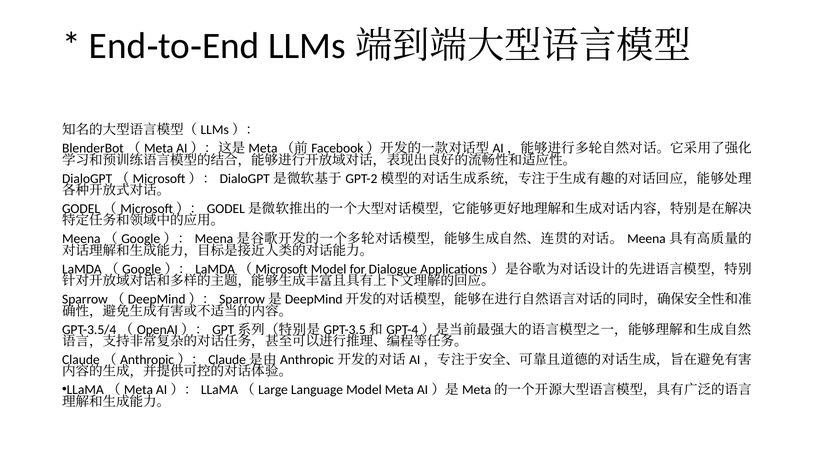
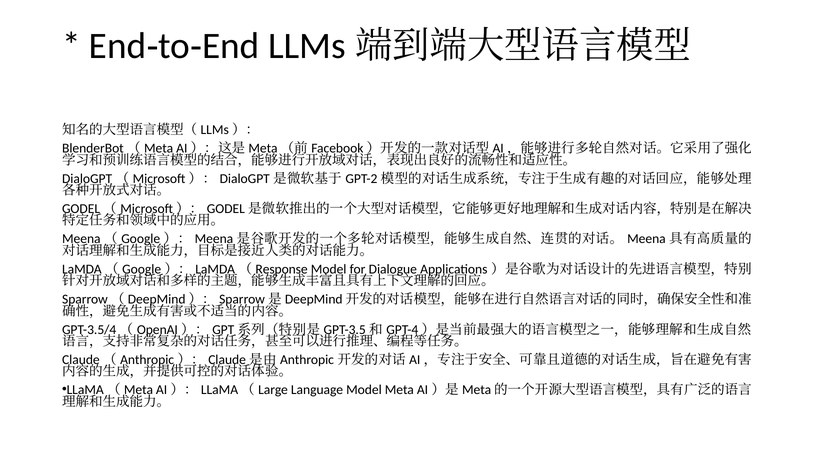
Microsoft at (282, 269): Microsoft -> Response
